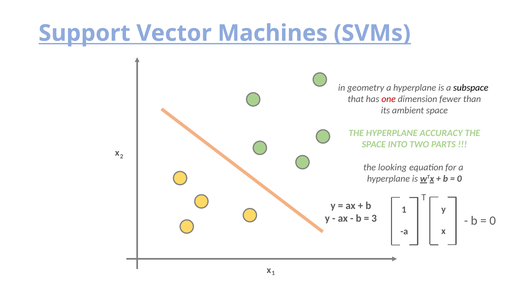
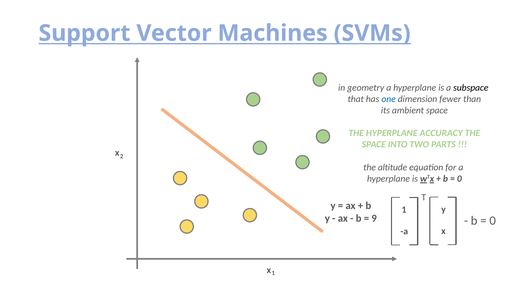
one colour: red -> blue
looking: looking -> altitude
3: 3 -> 9
